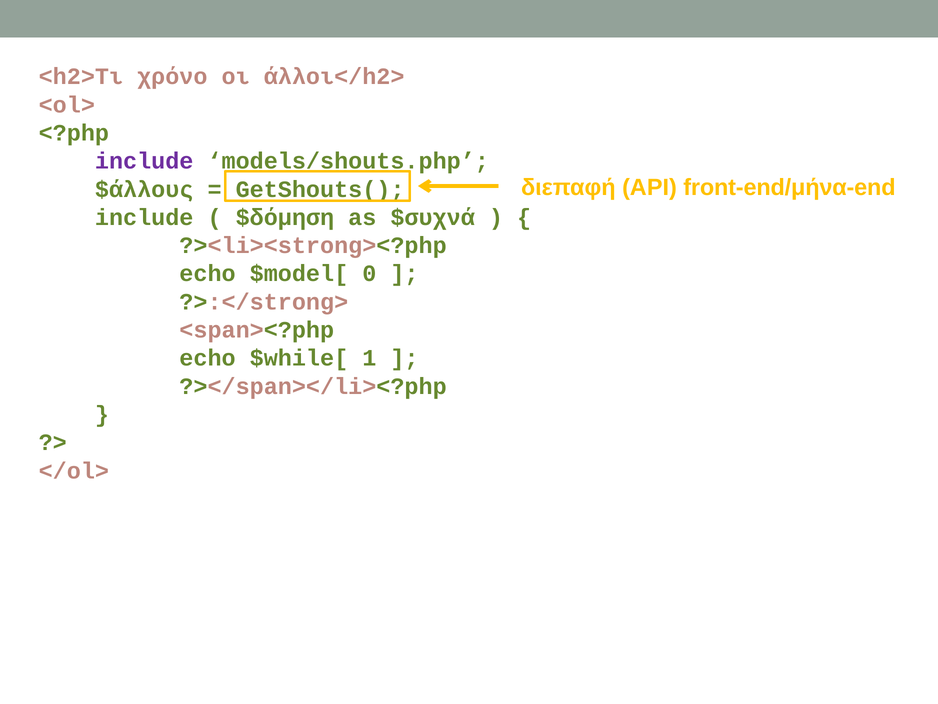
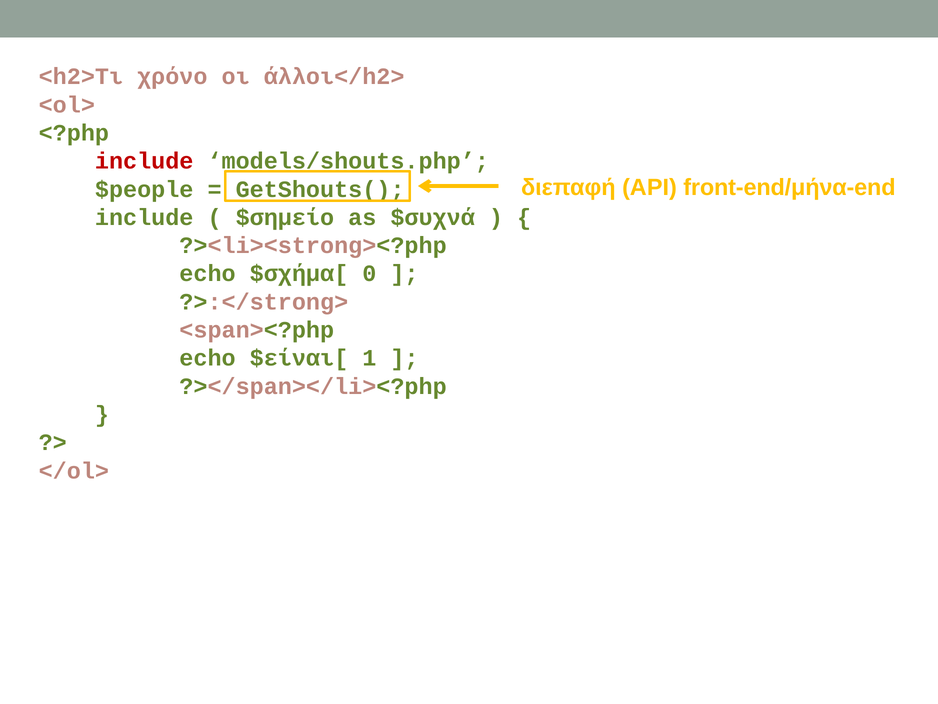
include at (144, 161) colour: purple -> red
$άλλους: $άλλους -> $people
$δόμηση: $δόμηση -> $σημείο
$model[: $model[ -> $σχήμα[
$while[: $while[ -> $είναι[
